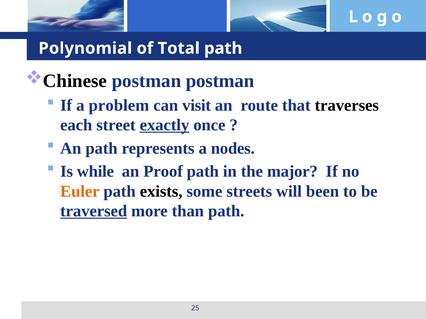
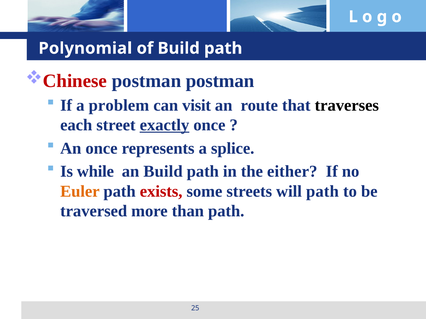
of Total: Total -> Build
Chinese colour: black -> red
An path: path -> once
nodes: nodes -> splice
an Proof: Proof -> Build
major: major -> either
exists colour: black -> red
will been: been -> path
traversed underline: present -> none
